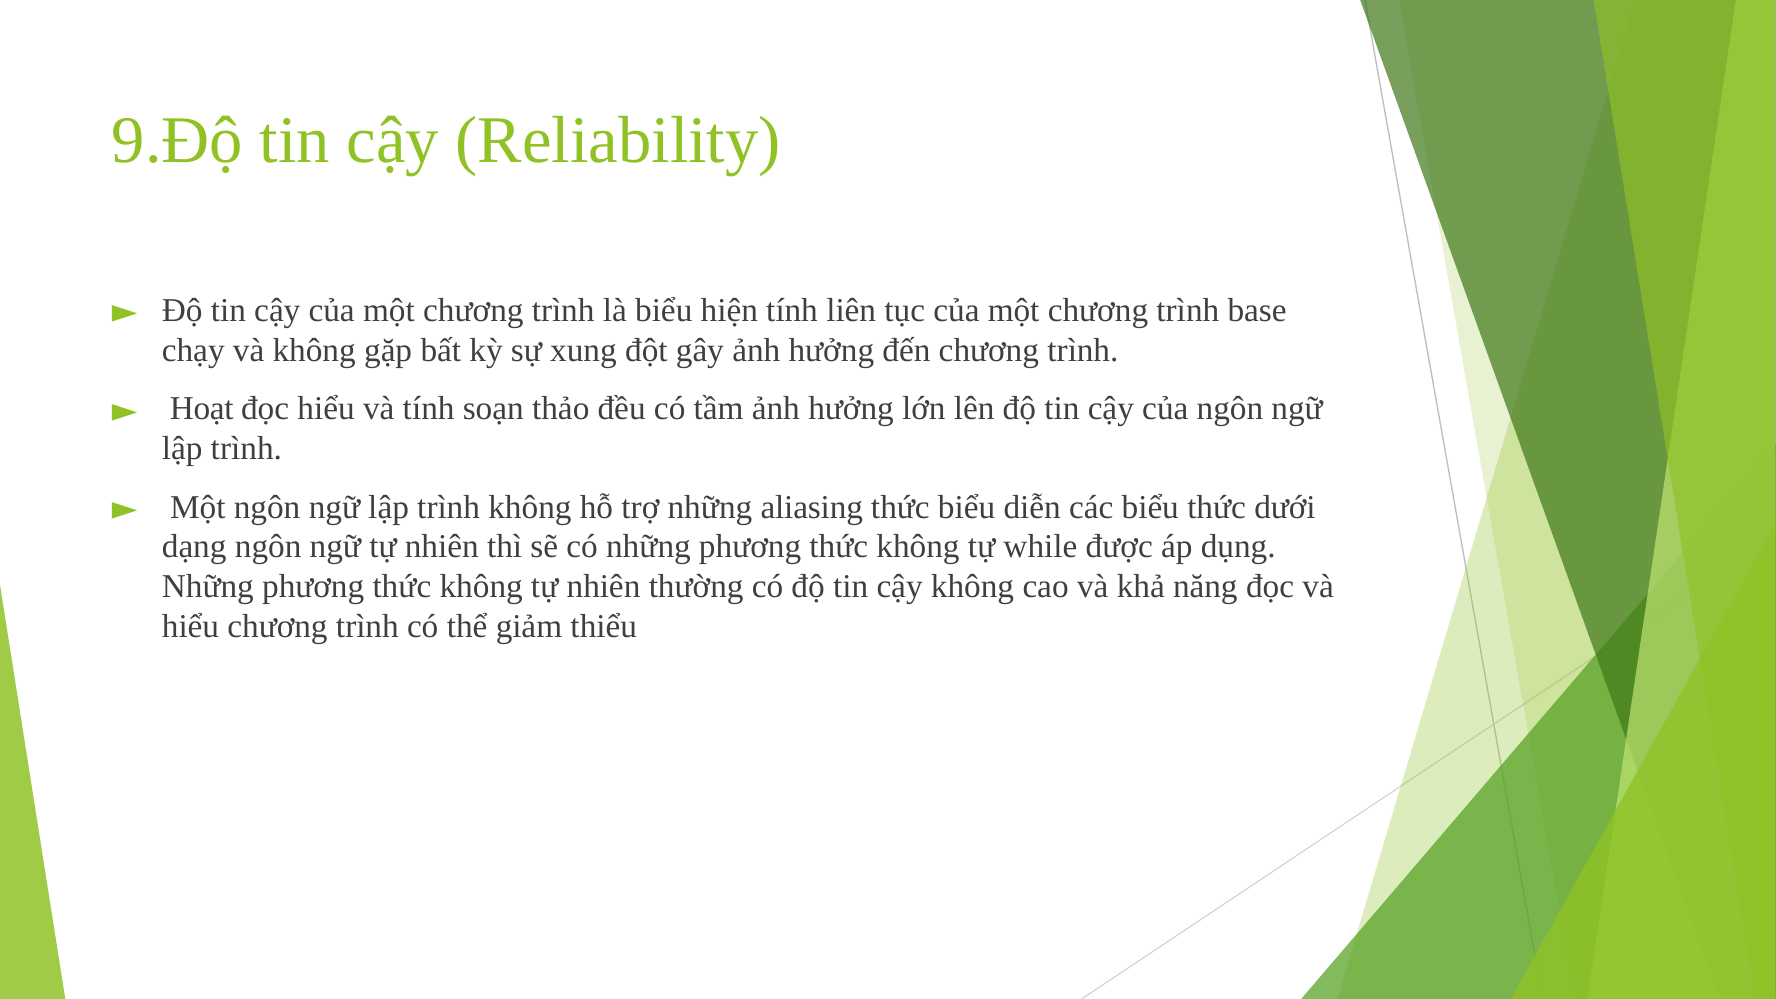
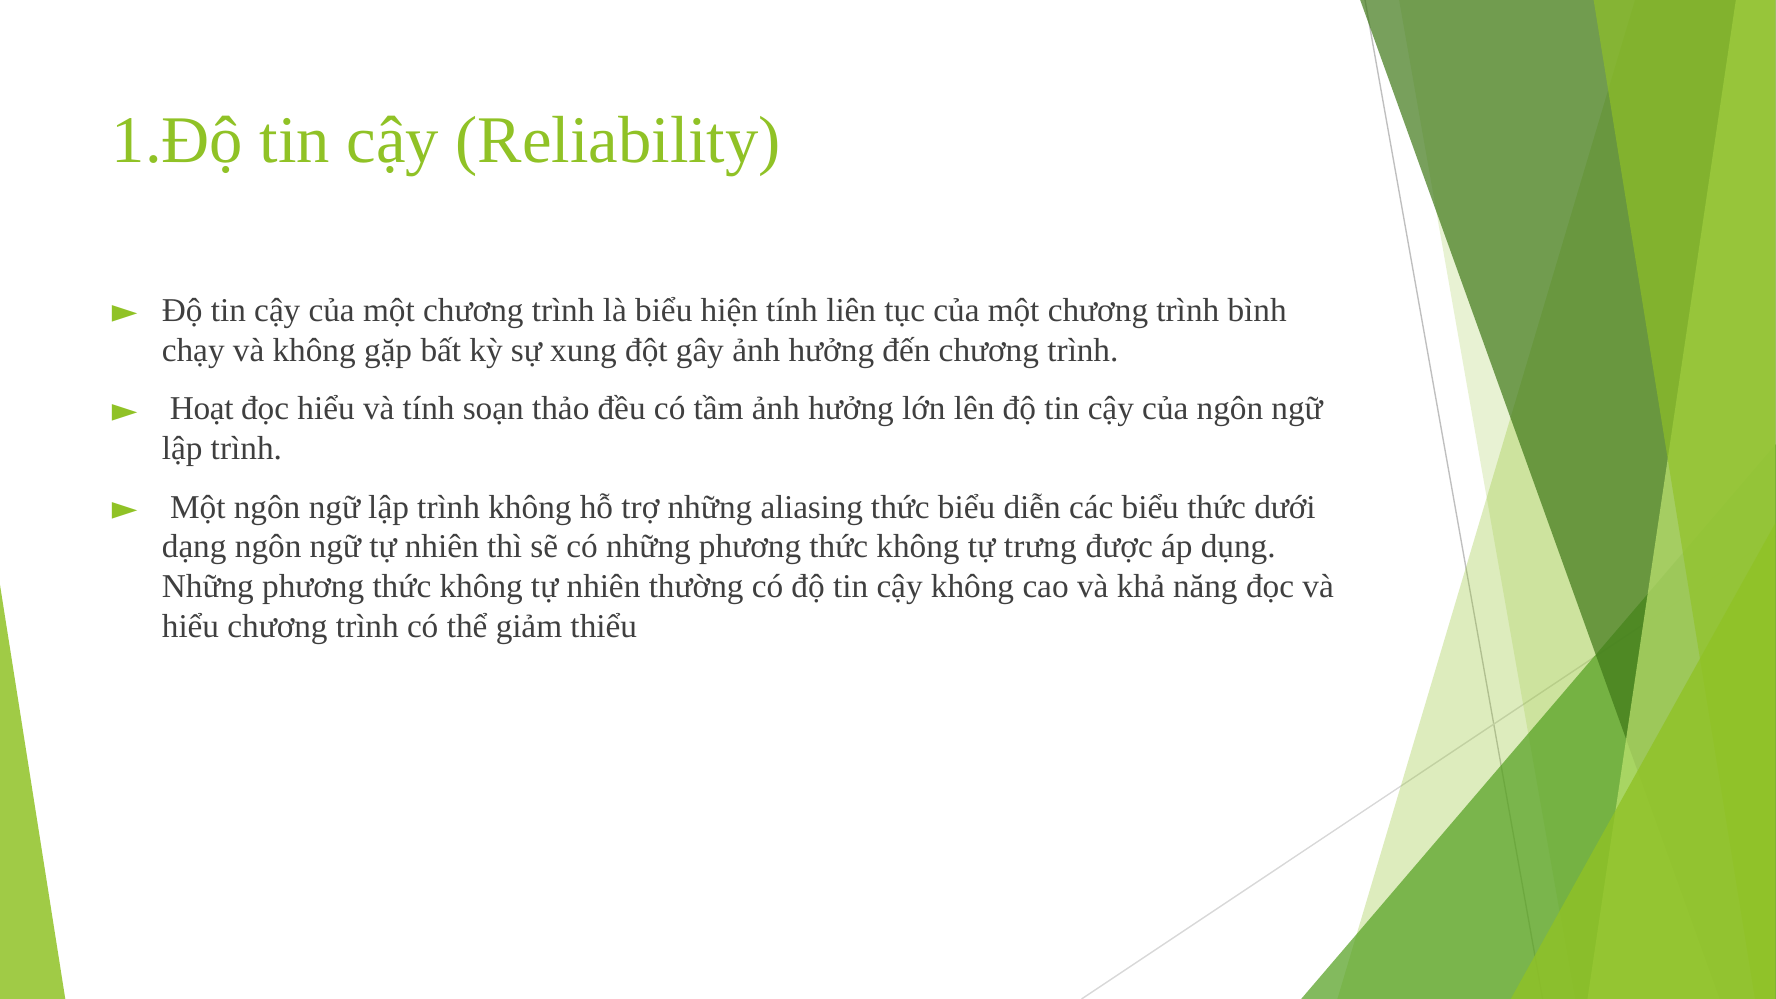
9.Độ: 9.Độ -> 1.Độ
base: base -> bình
while: while -> trưng
